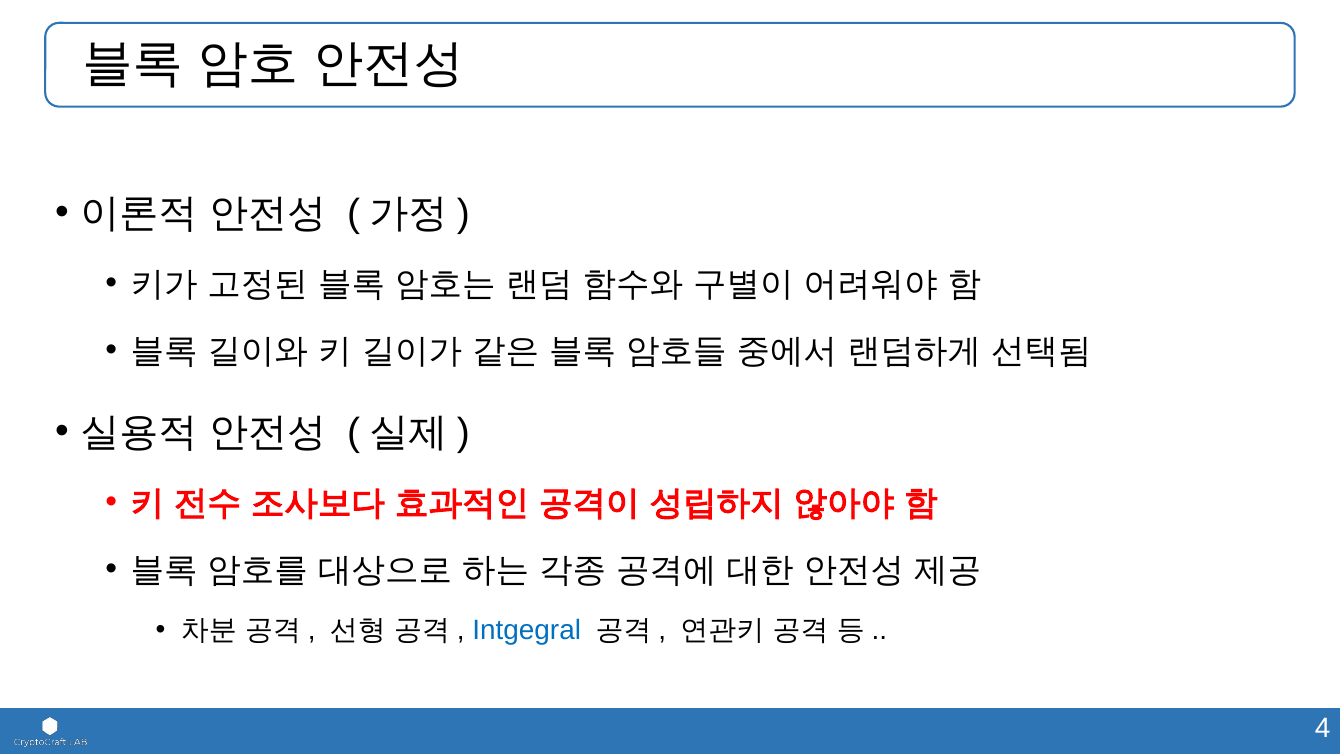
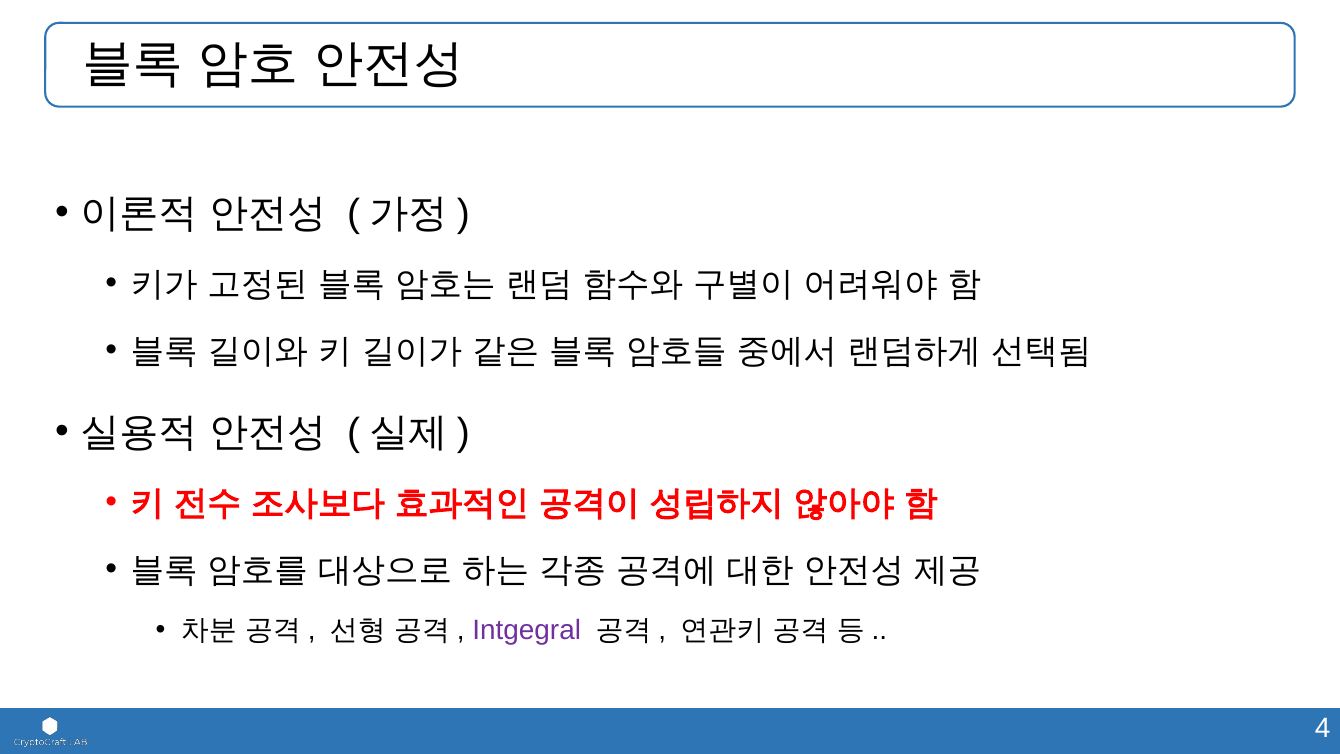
Intgegral colour: blue -> purple
